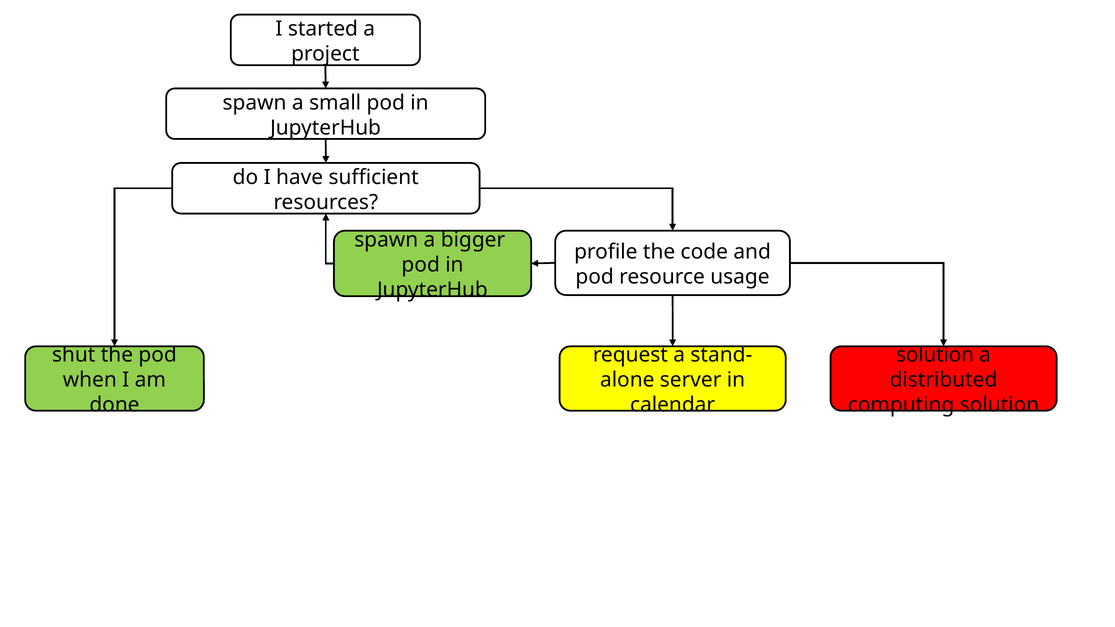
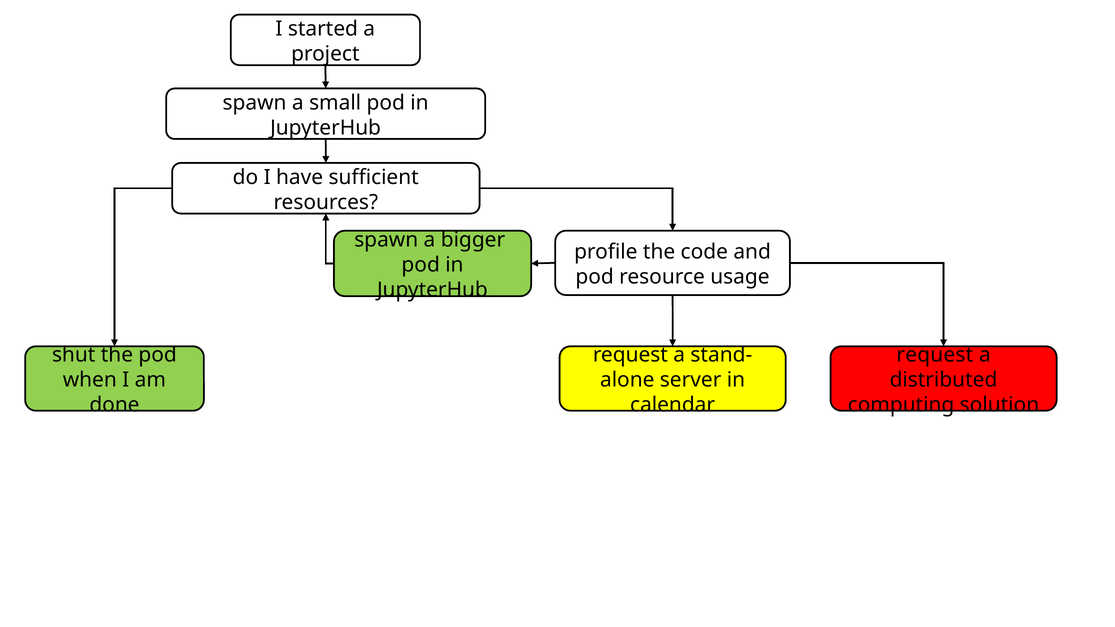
solution at (935, 355): solution -> request
